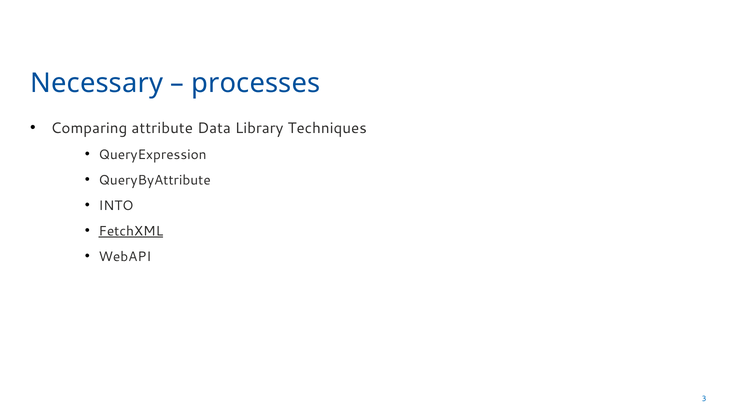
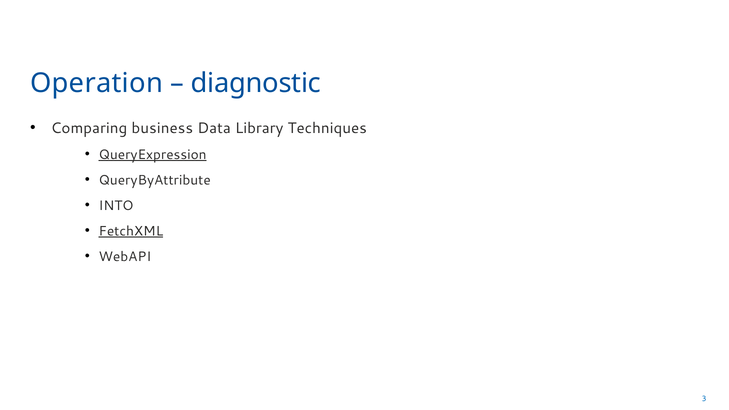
Necessary: Necessary -> Operation
processes: processes -> diagnostic
attribute: attribute -> business
QueryExpression underline: none -> present
